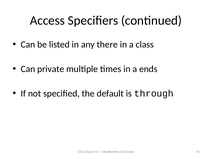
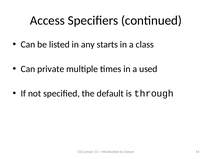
there: there -> starts
ends: ends -> used
